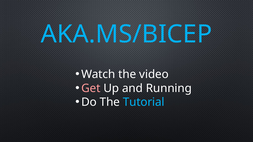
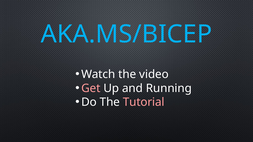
Tutorial colour: light blue -> pink
